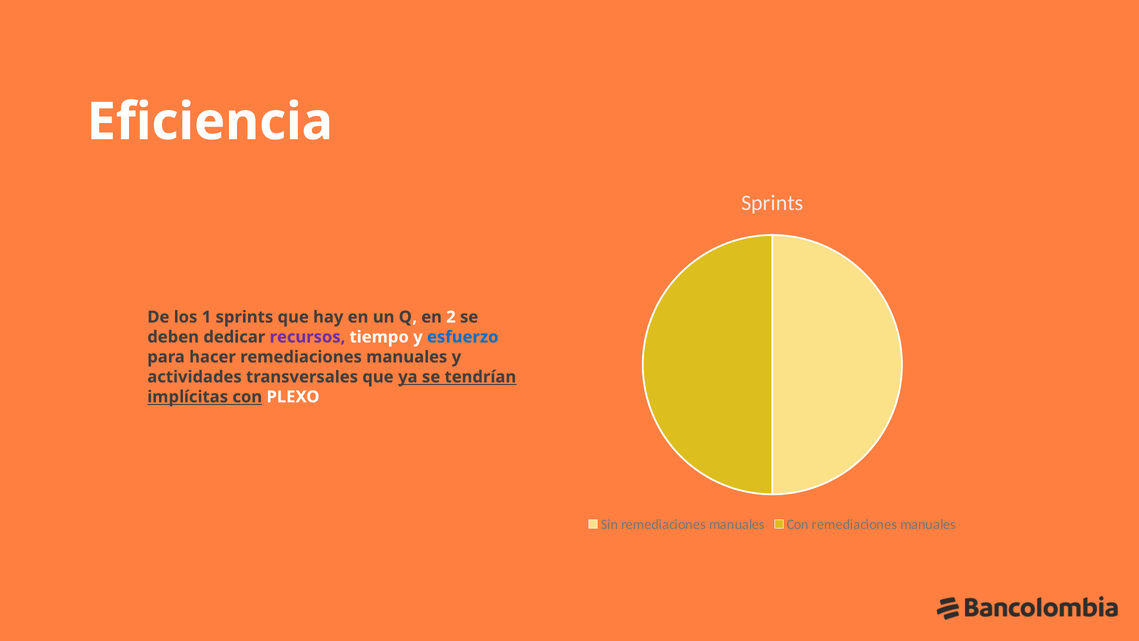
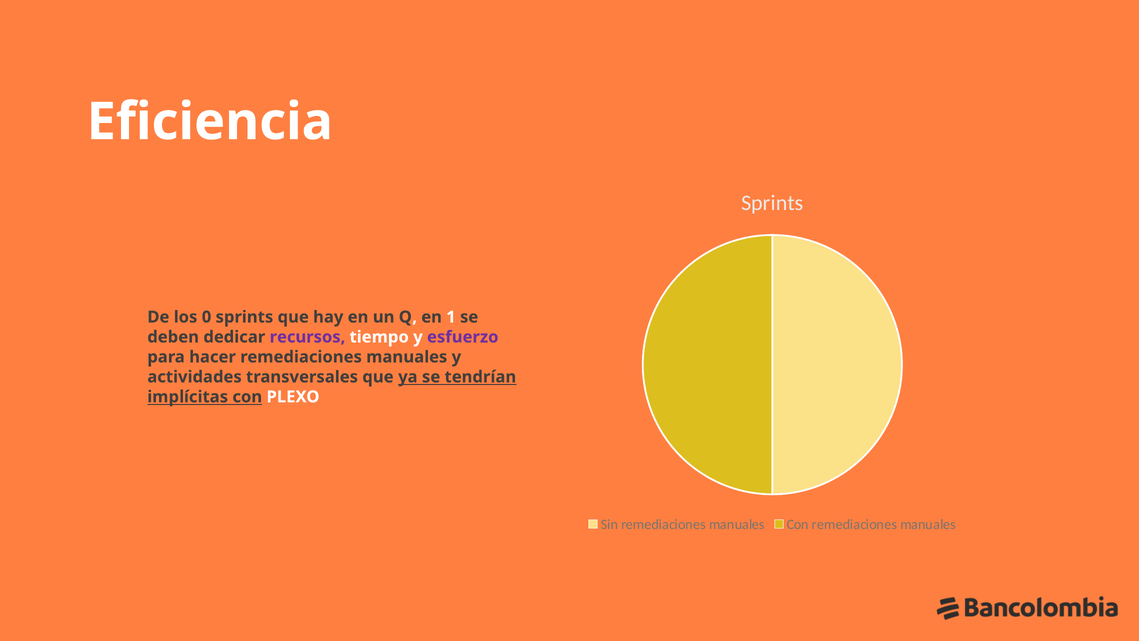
1: 1 -> 0
2: 2 -> 1
esfuerzo colour: blue -> purple
